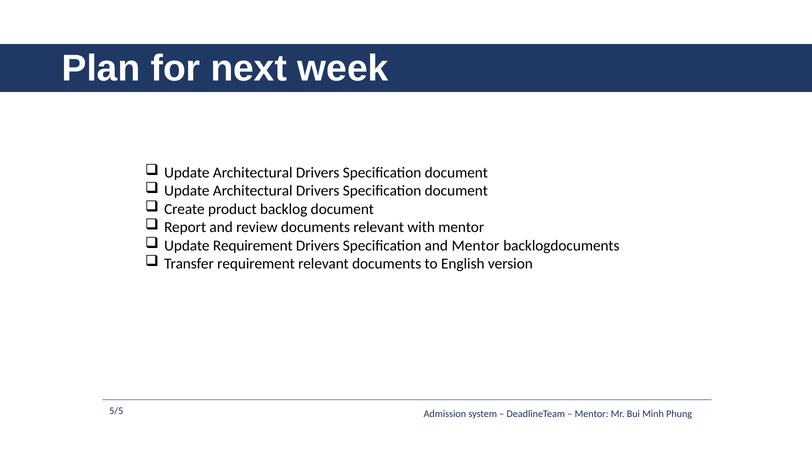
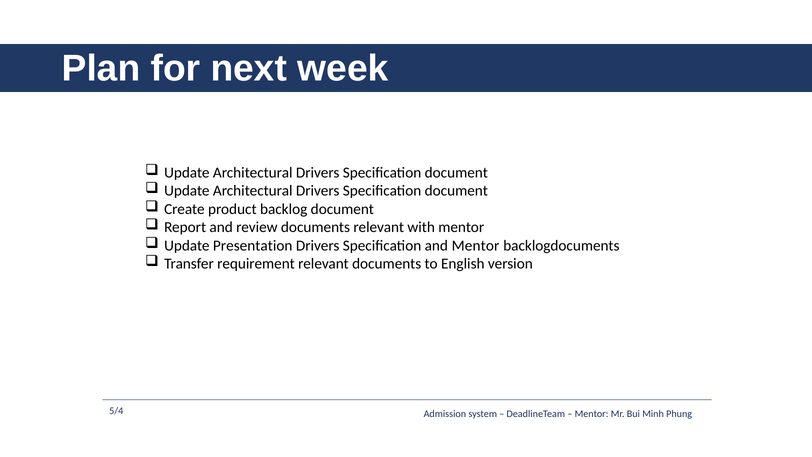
Update Requirement: Requirement -> Presentation
5/5: 5/5 -> 5/4
